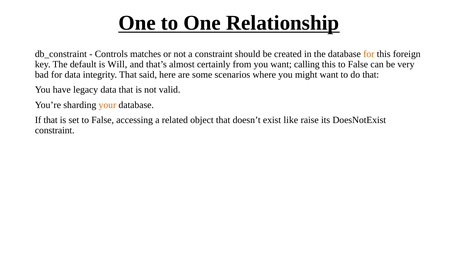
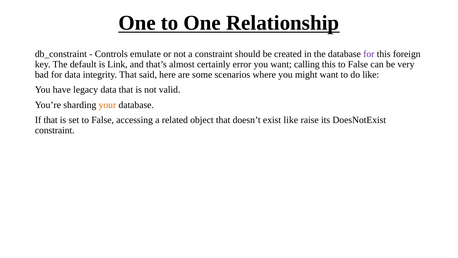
matches: matches -> emulate
for at (369, 54) colour: orange -> purple
Will: Will -> Link
from: from -> error
do that: that -> like
